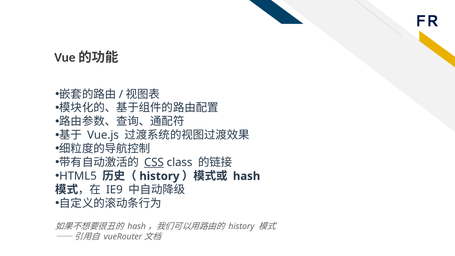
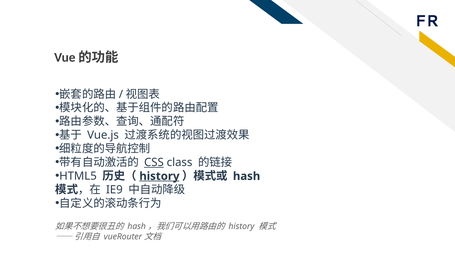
history at (159, 176) underline: none -> present
